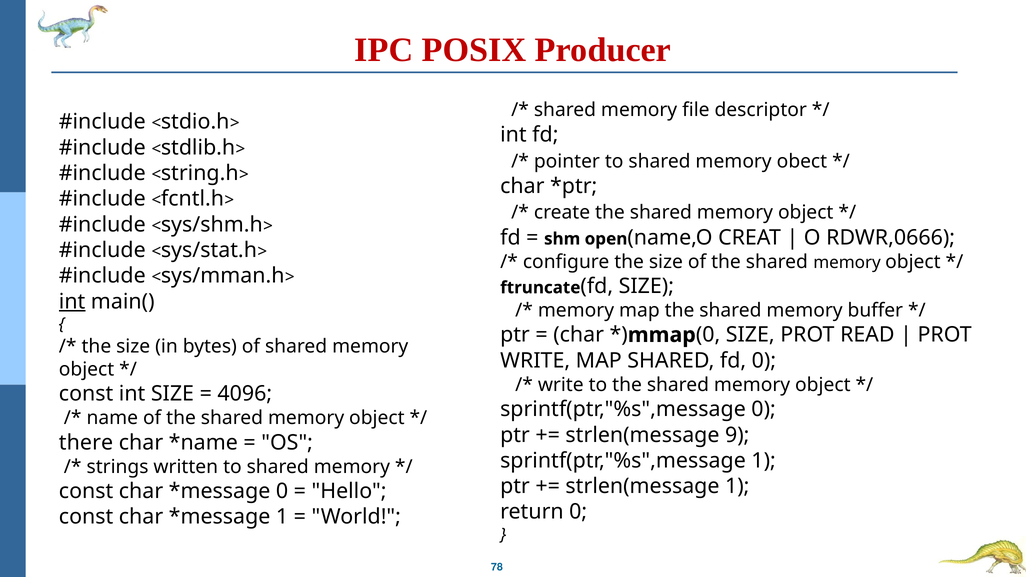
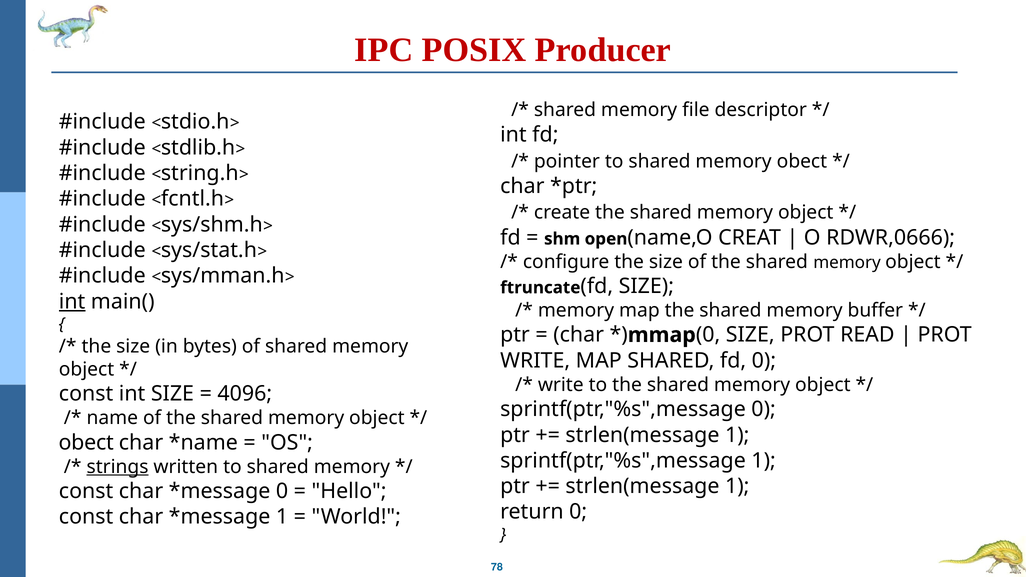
9 at (737, 435): 9 -> 1
there at (86, 443): there -> obect
strings underline: none -> present
